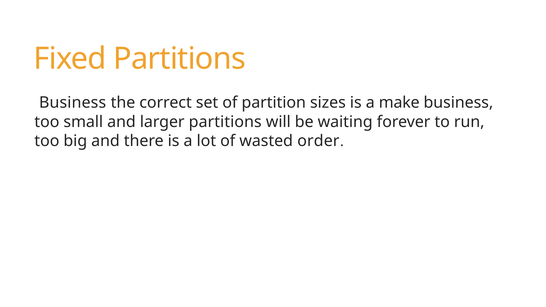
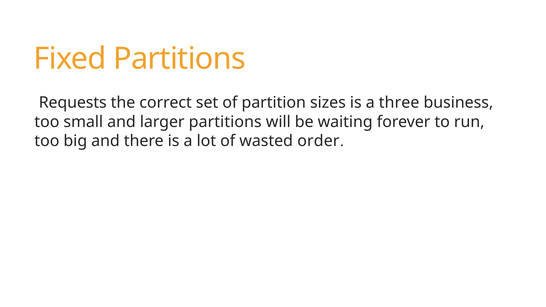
Business at (73, 103): Business -> Requests
make: make -> three
